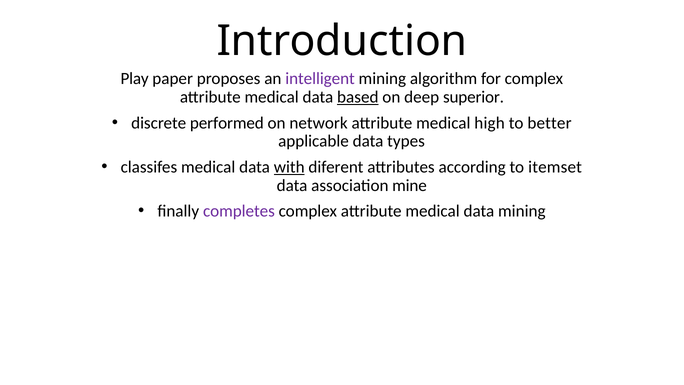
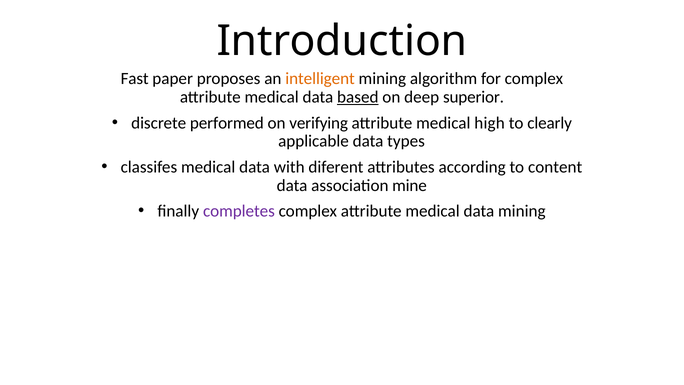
Play: Play -> Fast
intelligent colour: purple -> orange
network: network -> verifying
better: better -> clearly
with underline: present -> none
itemset: itemset -> content
